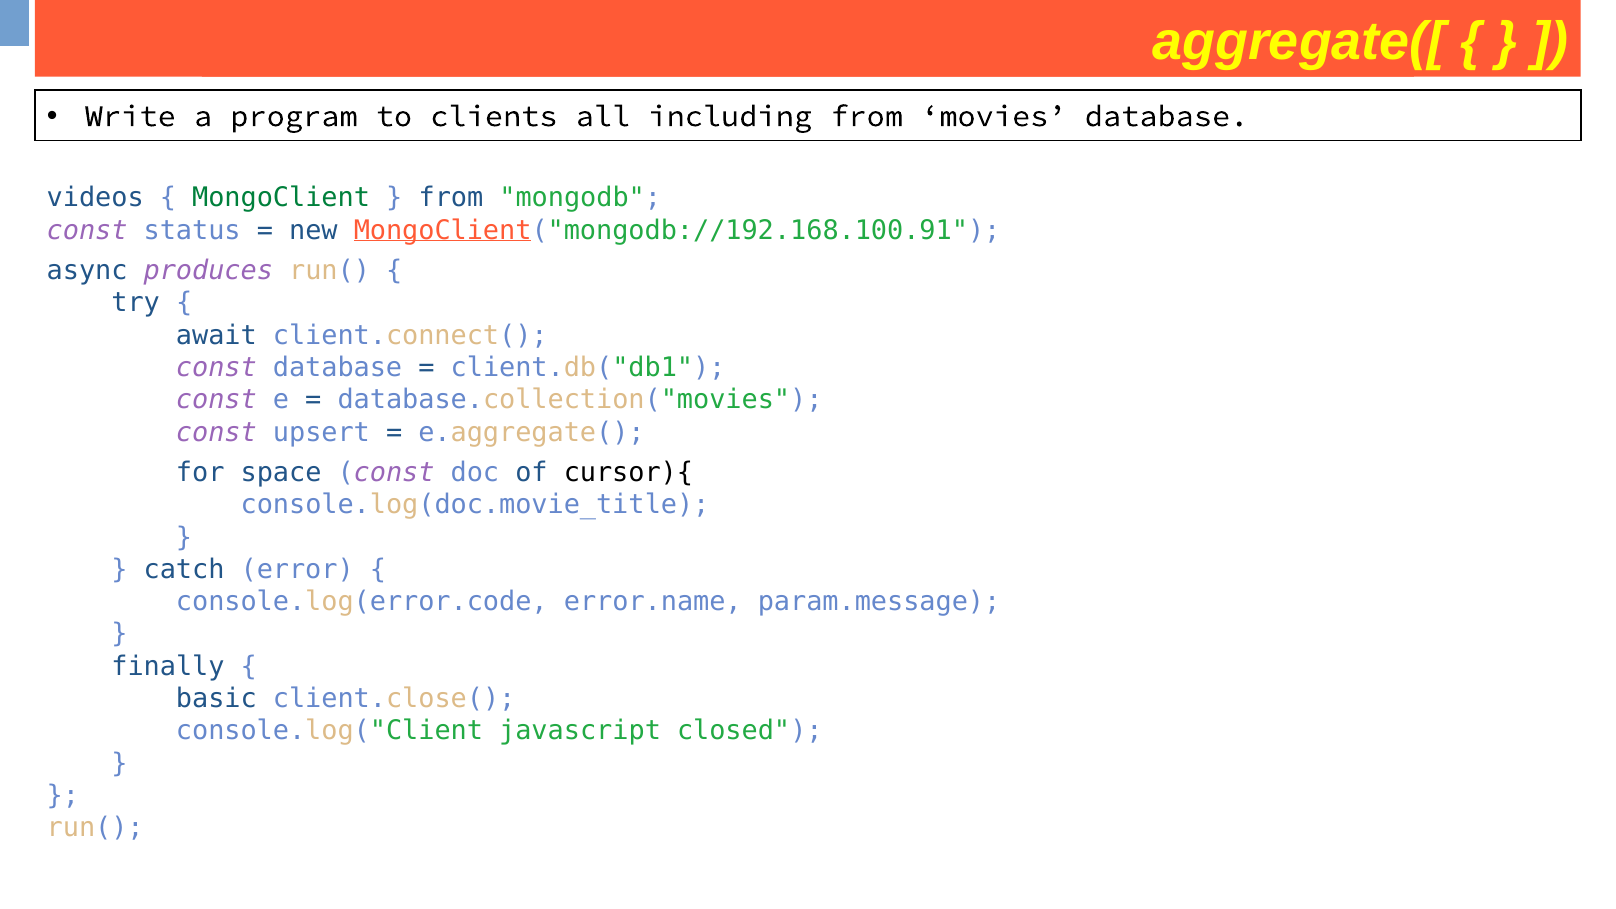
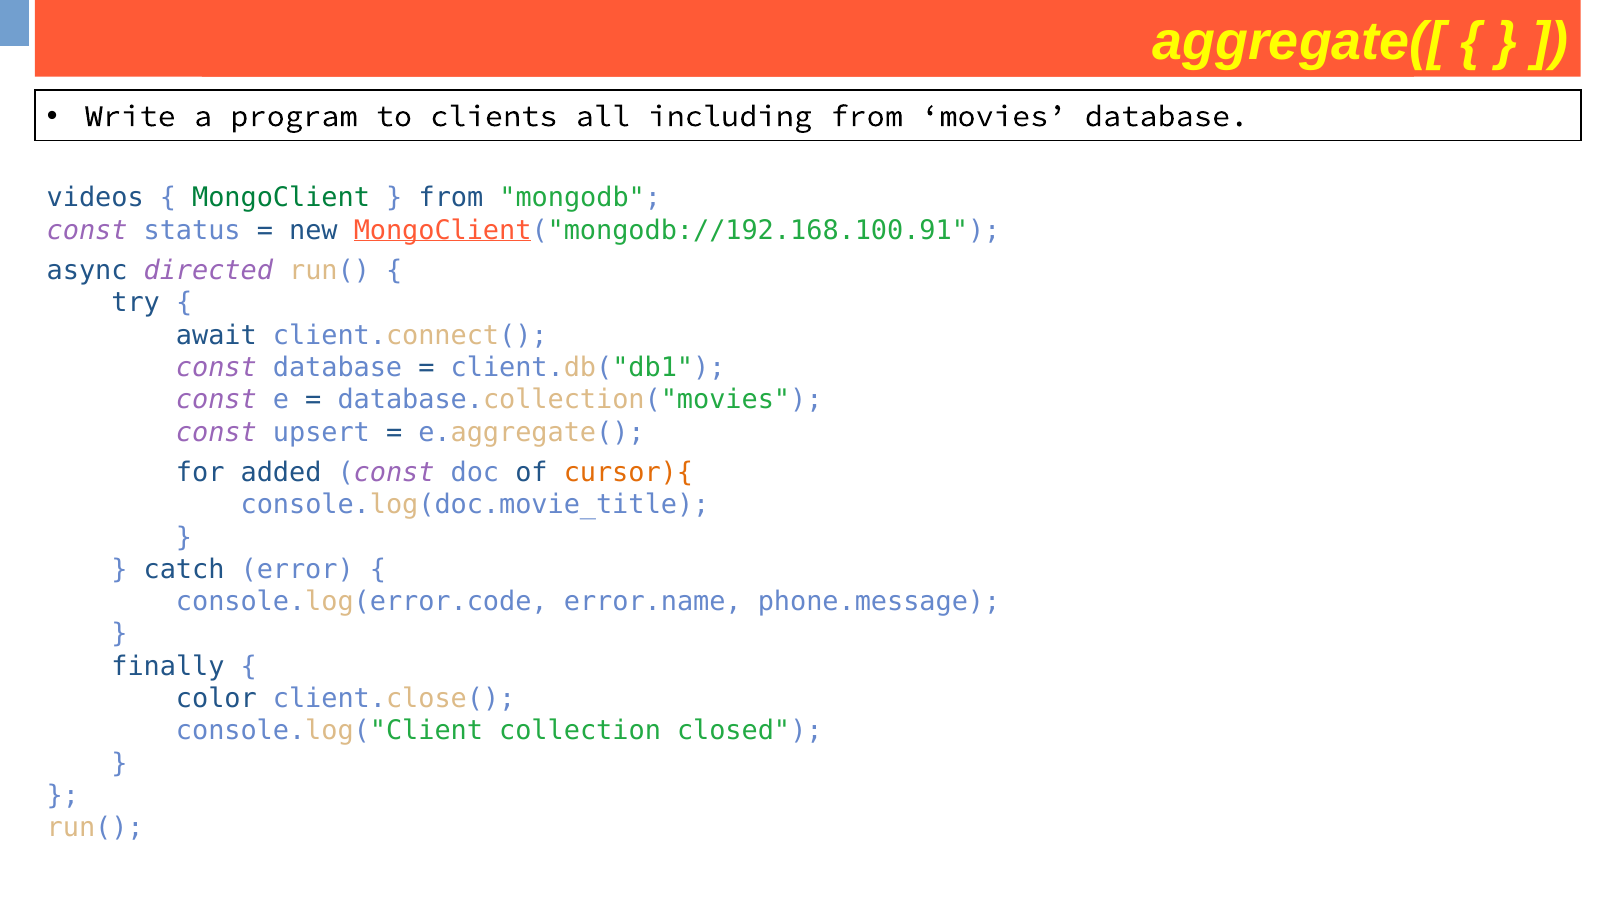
produces: produces -> directed
space: space -> added
cursor){ colour: black -> orange
param.message: param.message -> phone.message
basic: basic -> color
console.log("Client javascript: javascript -> collection
